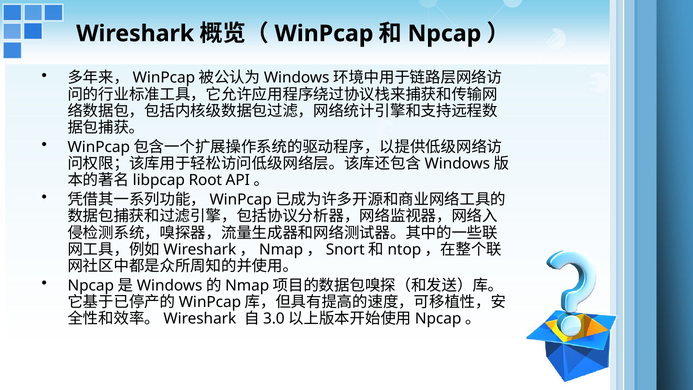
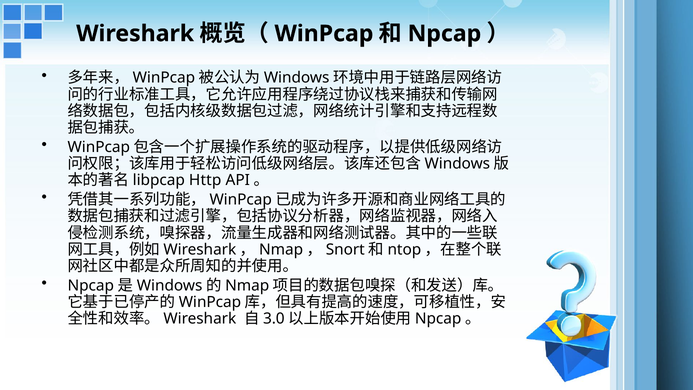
Root: Root -> Http
